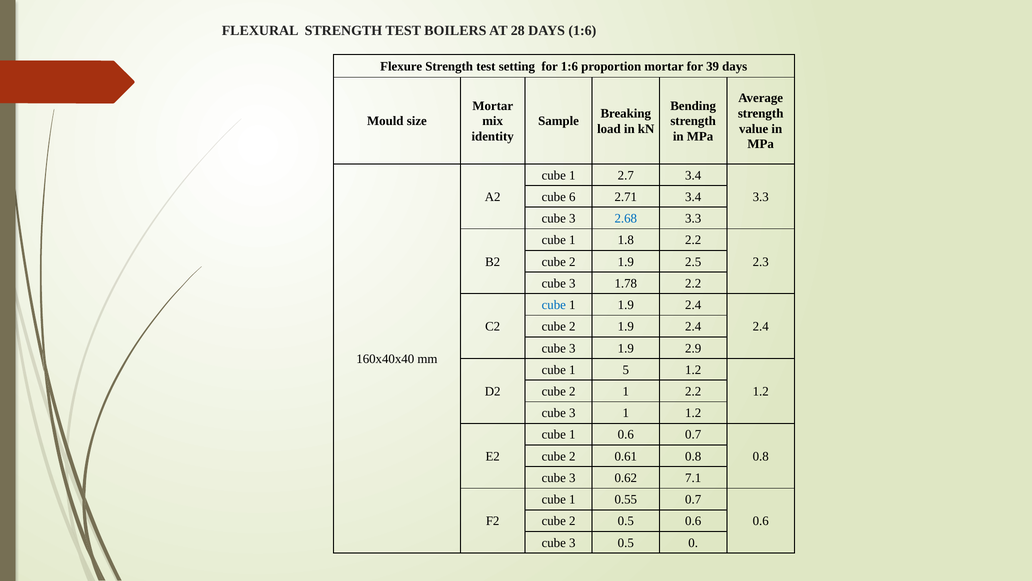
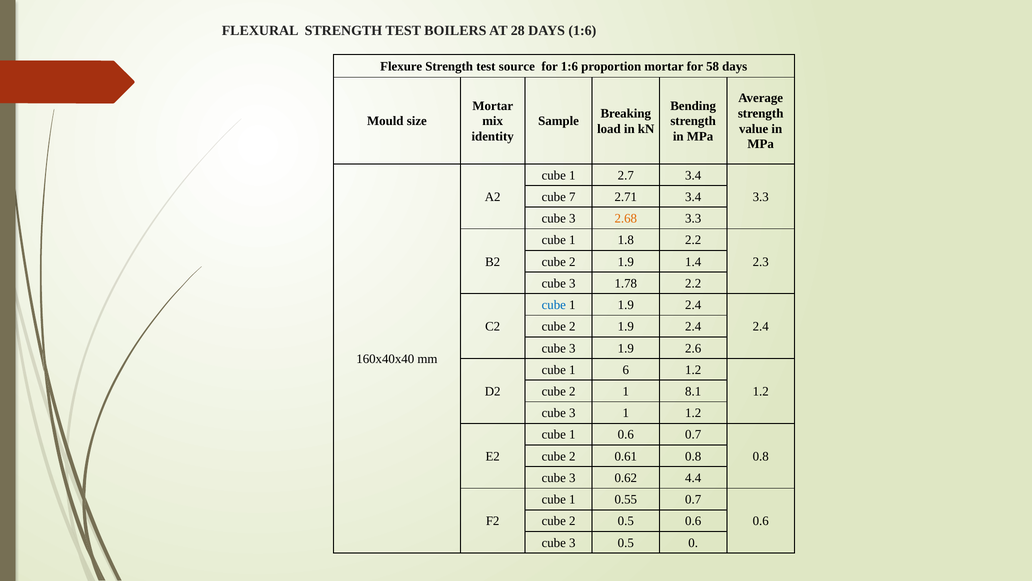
setting: setting -> source
39: 39 -> 58
6: 6 -> 7
2.68 colour: blue -> orange
2.5: 2.5 -> 1.4
2.9: 2.9 -> 2.6
5: 5 -> 6
1 2.2: 2.2 -> 8.1
7.1: 7.1 -> 4.4
